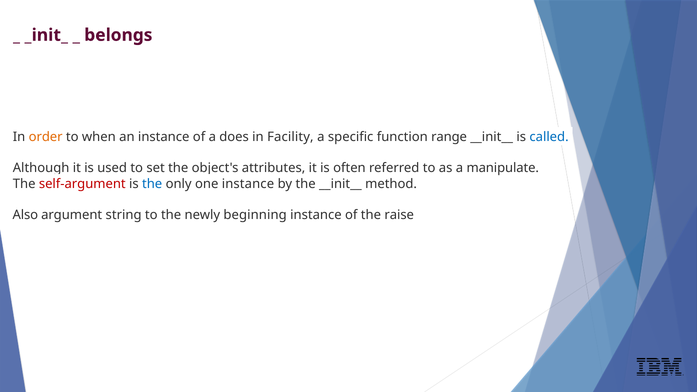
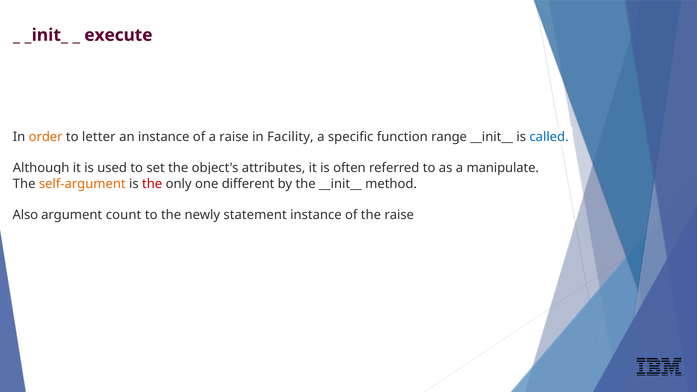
belongs: belongs -> execute
when: when -> letter
a does: does -> raise
self-argument colour: red -> orange
the at (152, 184) colour: blue -> red
one instance: instance -> different
string: string -> count
beginning: beginning -> statement
